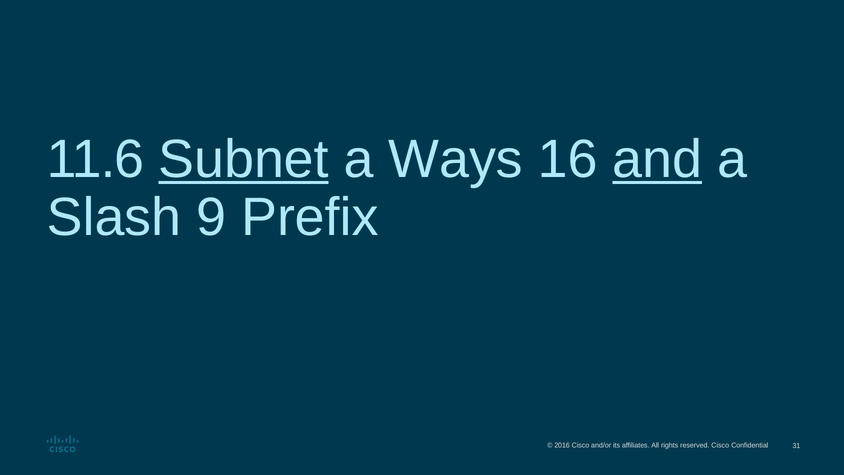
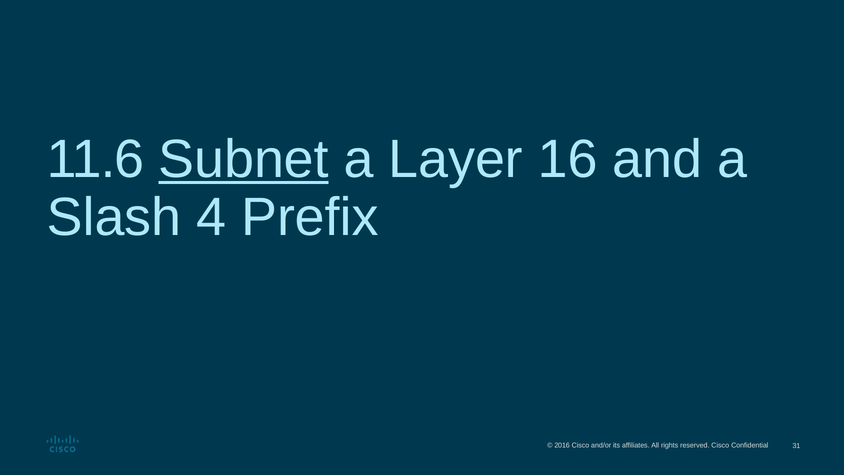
Ways: Ways -> Layer
and underline: present -> none
9: 9 -> 4
